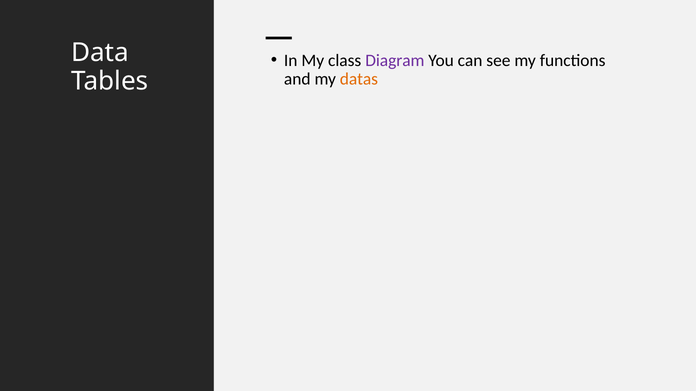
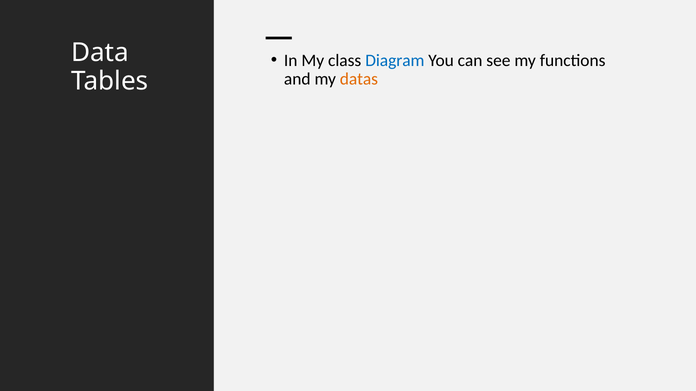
Diagram colour: purple -> blue
